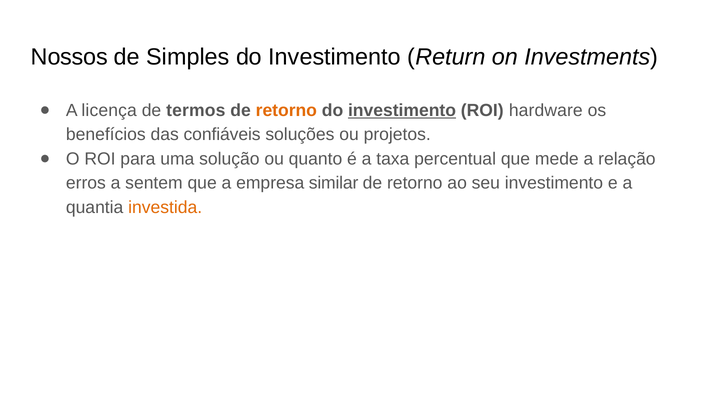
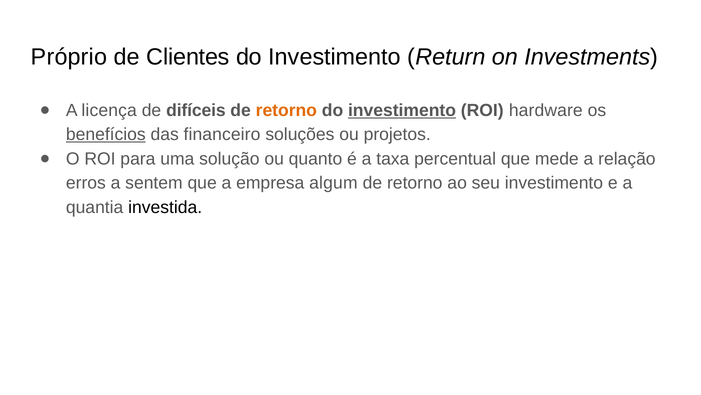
Nossos: Nossos -> Próprio
Simples: Simples -> Clientes
termos: termos -> difíceis
benefícios underline: none -> present
confiáveis: confiáveis -> financeiro
similar: similar -> algum
investida colour: orange -> black
